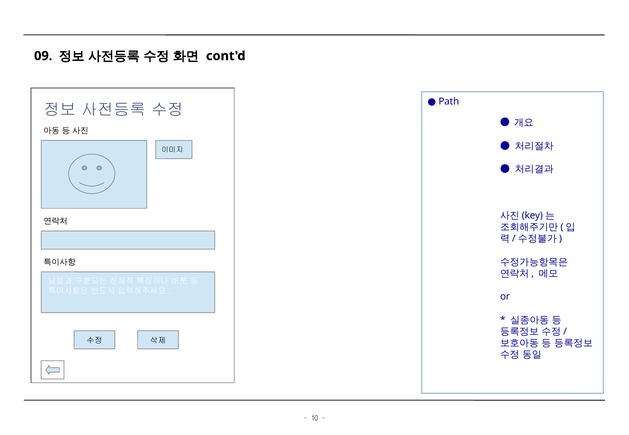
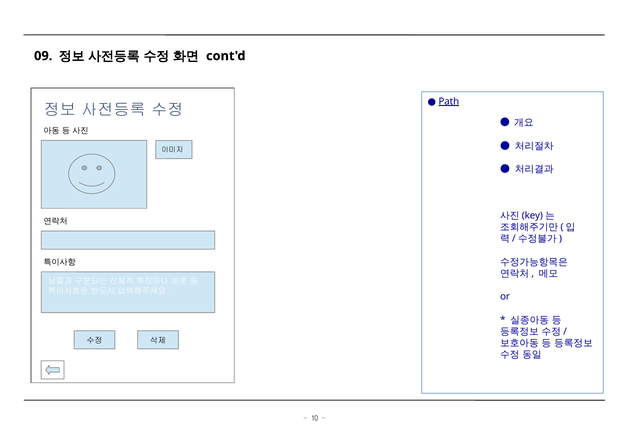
Path underline: none -> present
